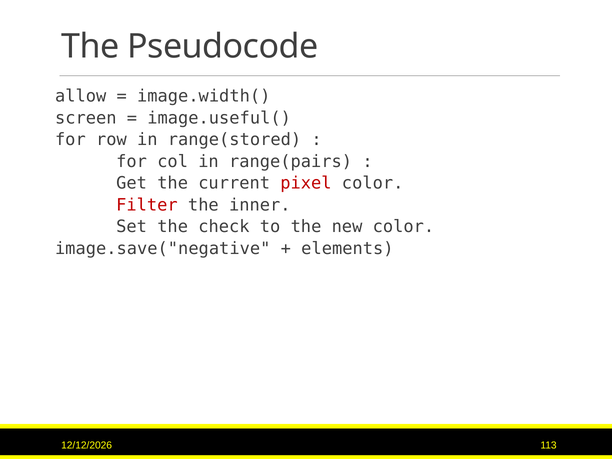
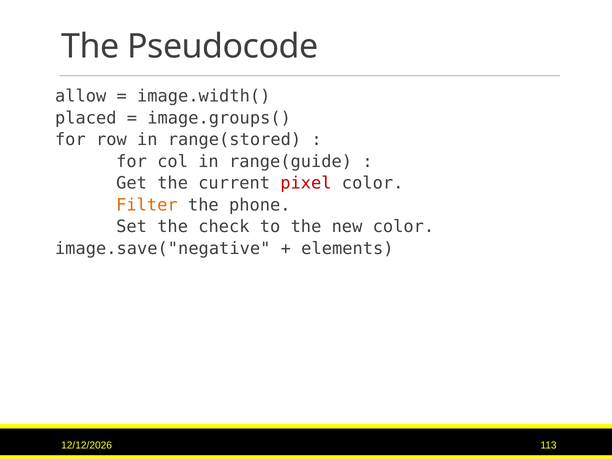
screen: screen -> placed
image.useful(: image.useful( -> image.groups(
range(pairs: range(pairs -> range(guide
Filter colour: red -> orange
inner: inner -> phone
